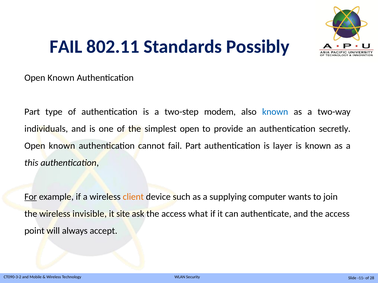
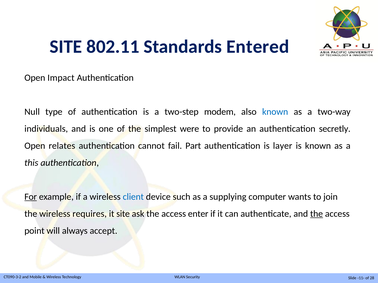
FAIL at (66, 47): FAIL -> SITE
Possibly: Possibly -> Entered
Known at (61, 78): Known -> Impact
Part at (32, 112): Part -> Null
simplest open: open -> were
known at (62, 146): known -> relates
client colour: orange -> blue
invisible: invisible -> requires
what: what -> enter
the at (317, 214) underline: none -> present
